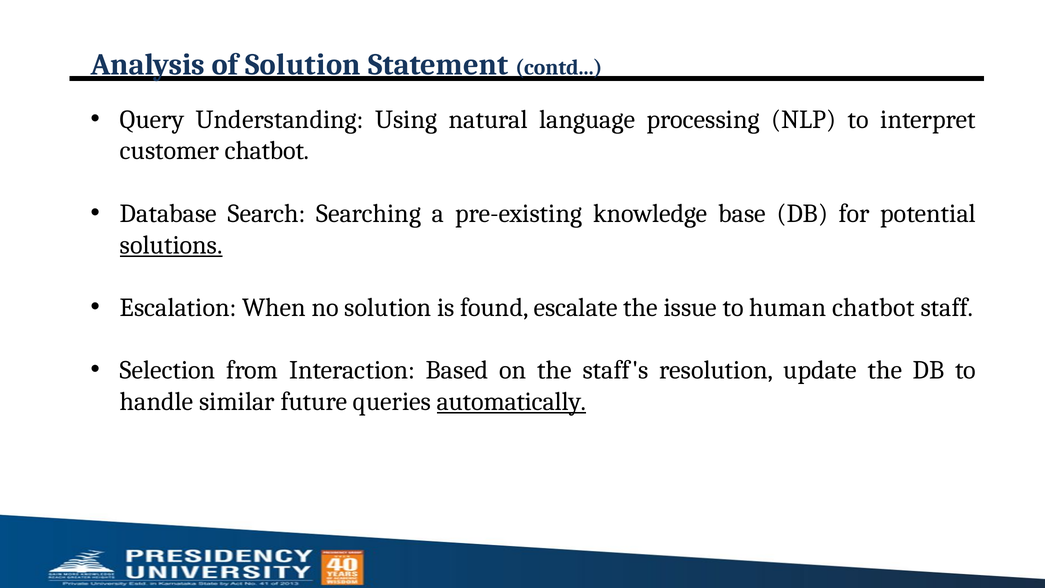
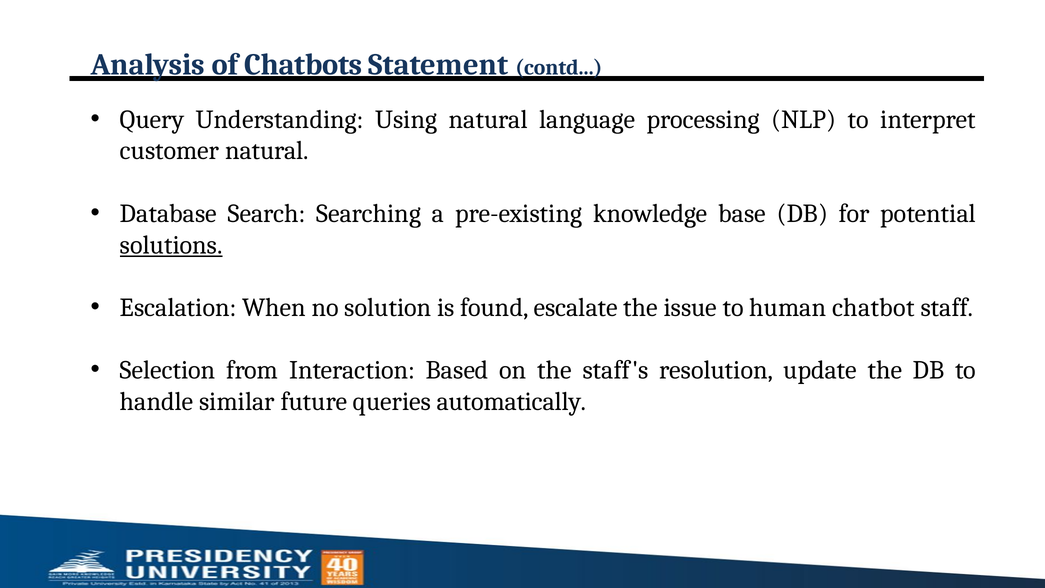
of Solution: Solution -> Chatbots
customer chatbot: chatbot -> natural
automatically underline: present -> none
